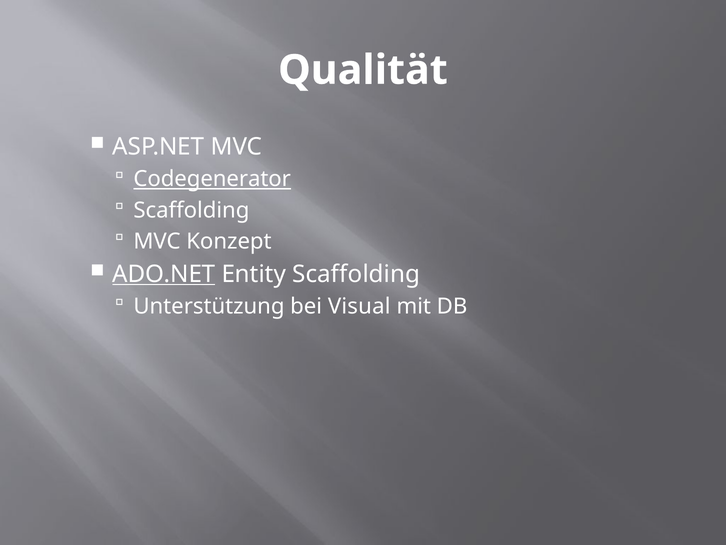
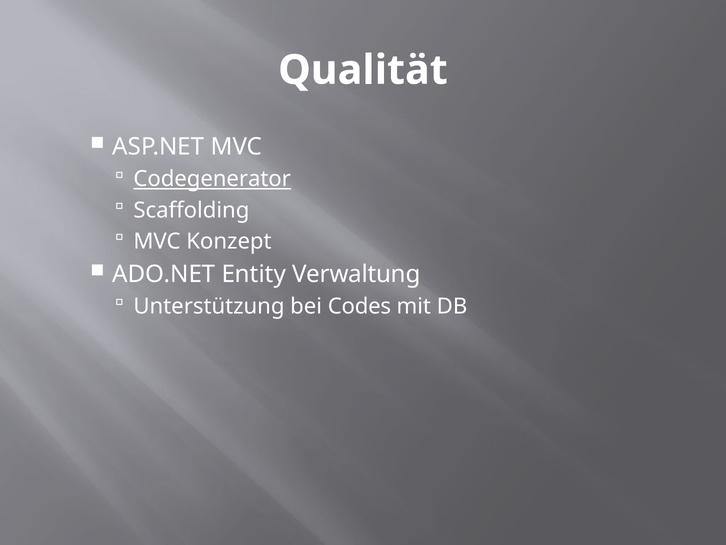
ADO.NET underline: present -> none
Entity Scaffolding: Scaffolding -> Verwaltung
Visual: Visual -> Codes
